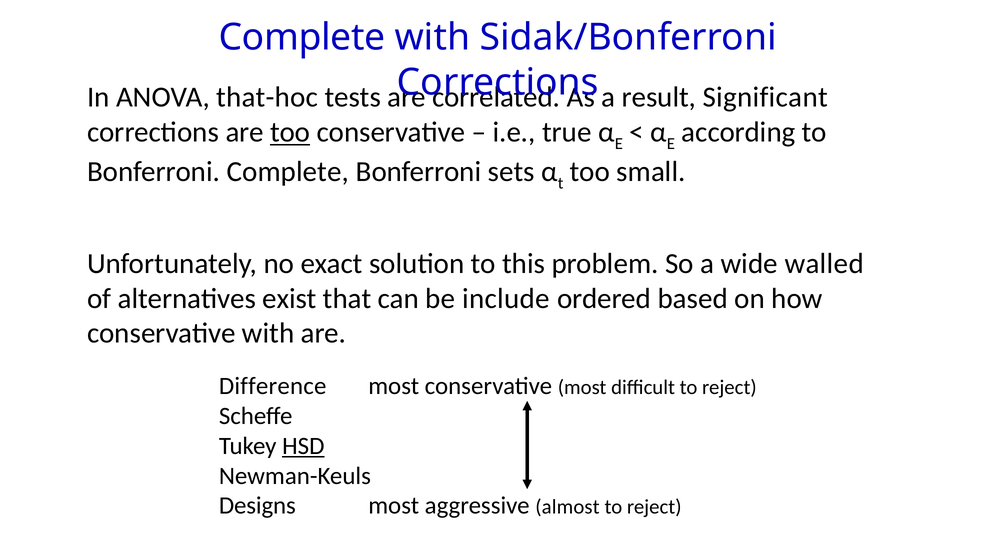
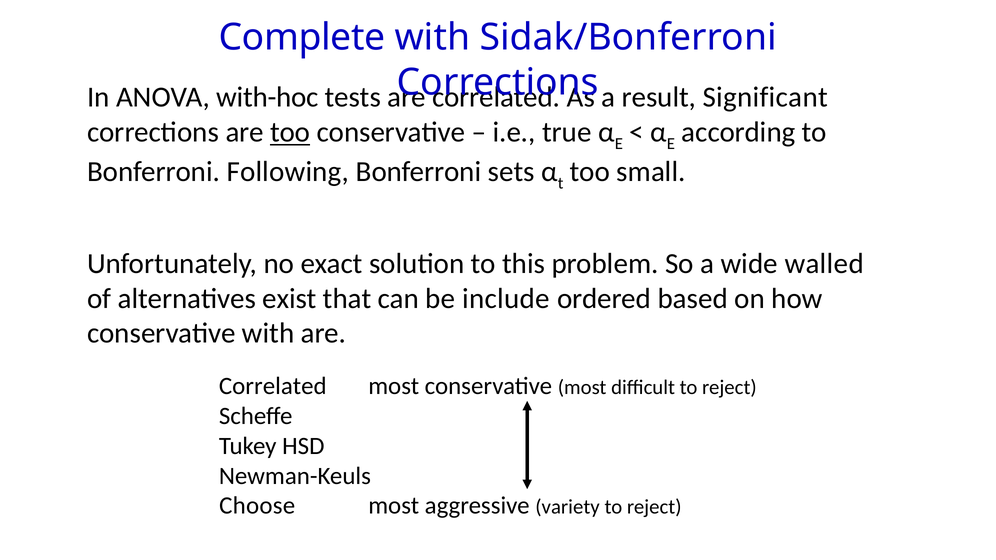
that-hoc: that-hoc -> with-hoc
Bonferroni Complete: Complete -> Following
Difference at (273, 386): Difference -> Correlated
HSD underline: present -> none
Designs: Designs -> Choose
almost: almost -> variety
